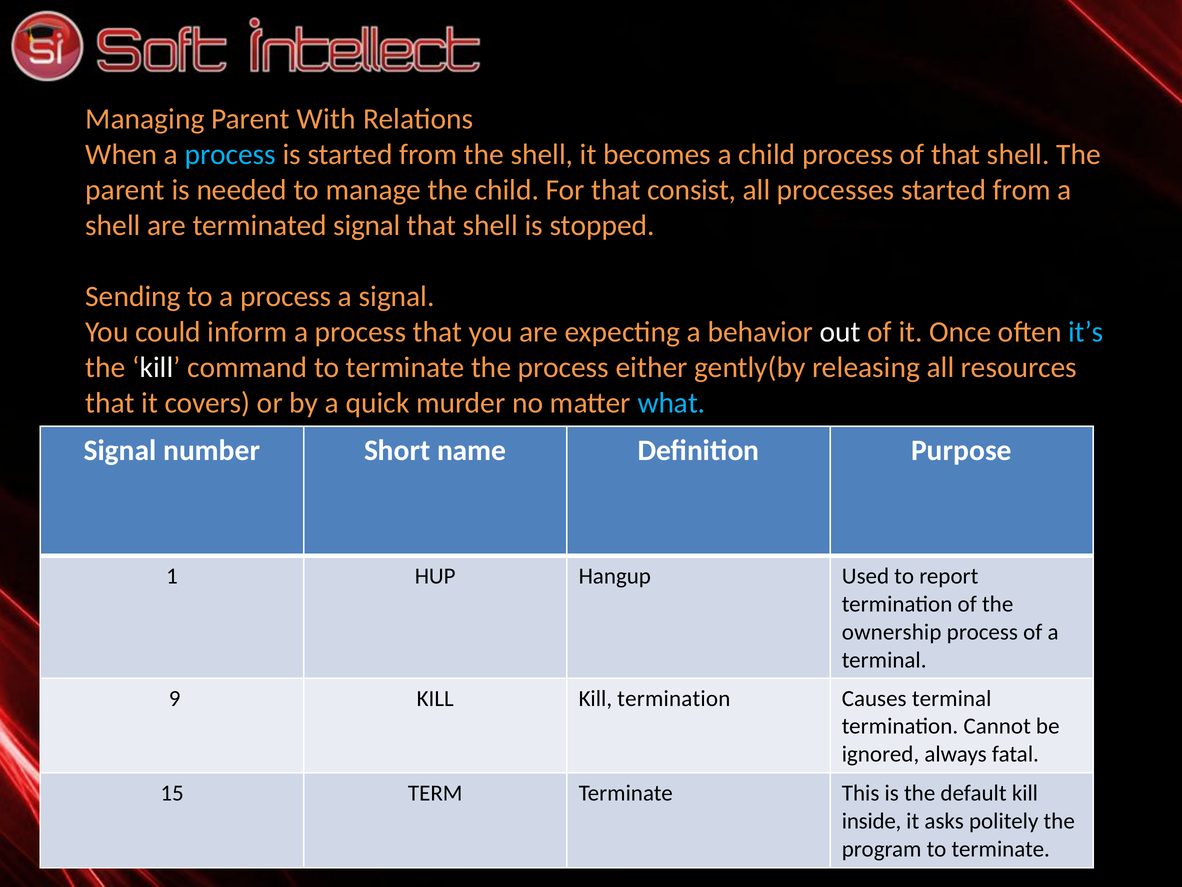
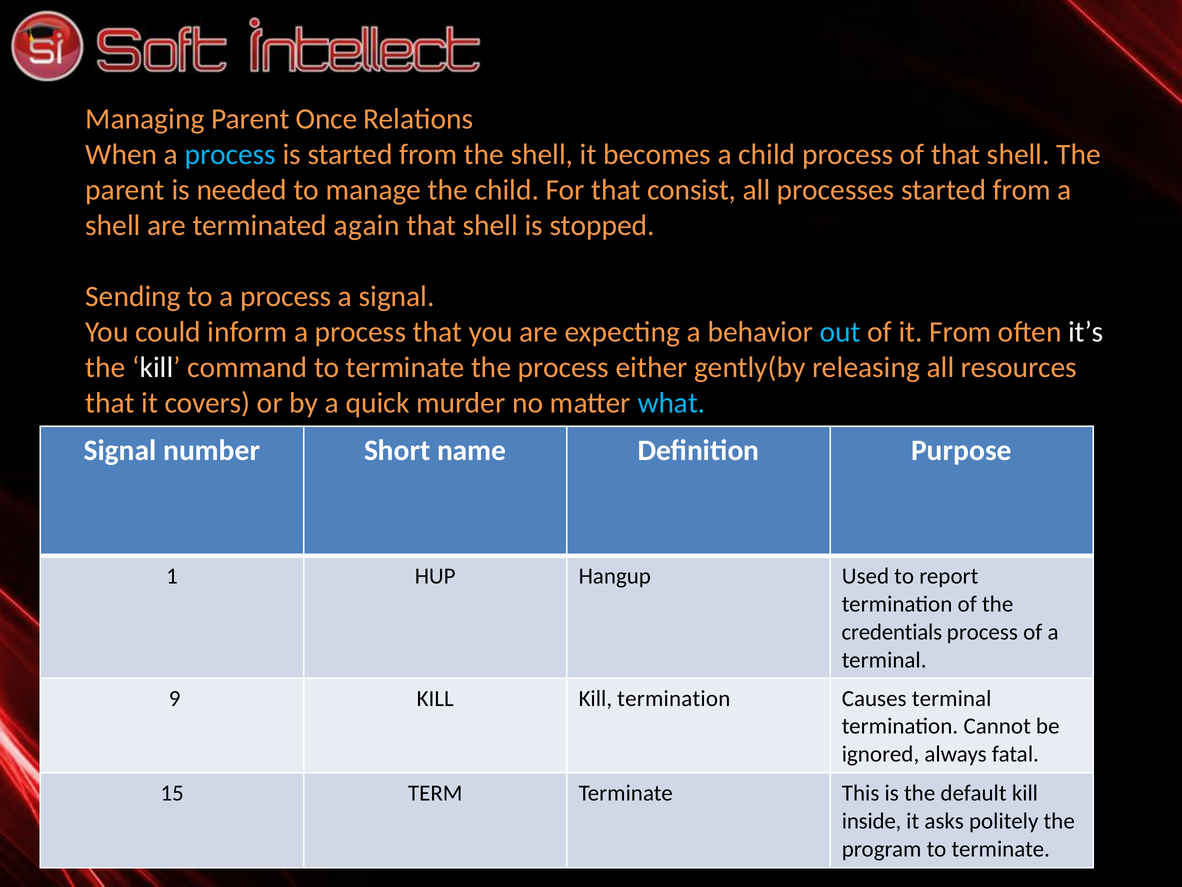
With: With -> Once
terminated signal: signal -> again
out colour: white -> light blue
it Once: Once -> From
it’s colour: light blue -> white
ownership: ownership -> credentials
